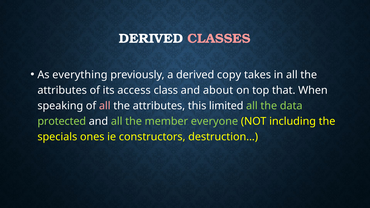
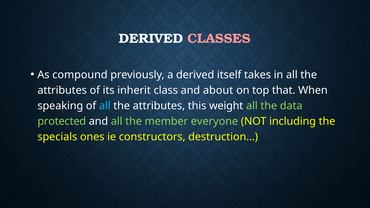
everything: everything -> compound
copy: copy -> itself
access: access -> inherit
all at (105, 106) colour: pink -> light blue
limited: limited -> weight
